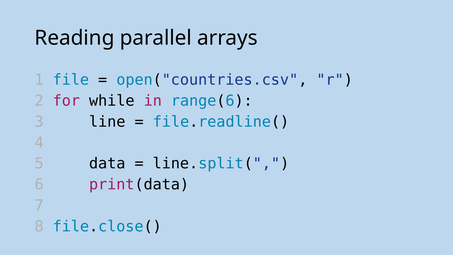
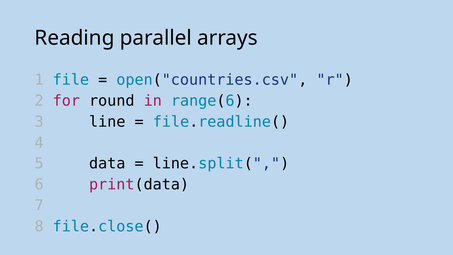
while: while -> round
